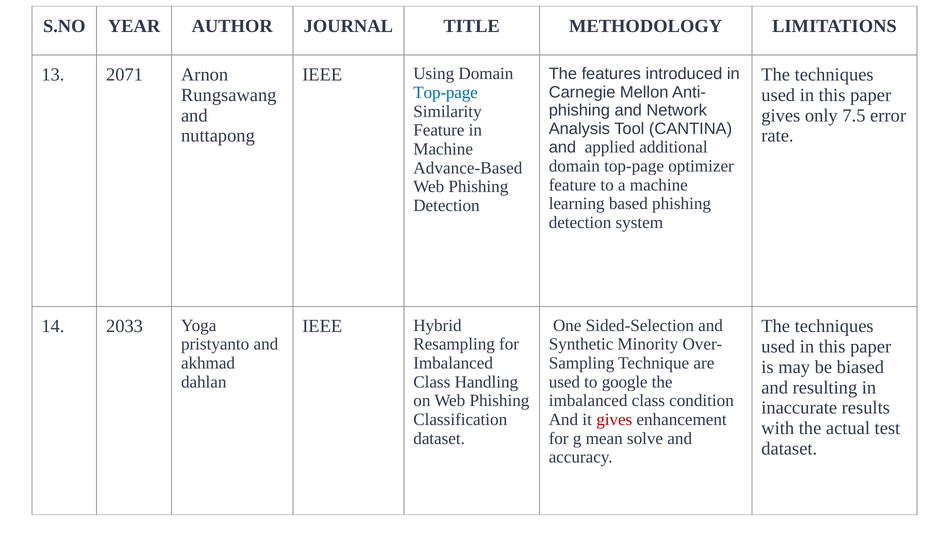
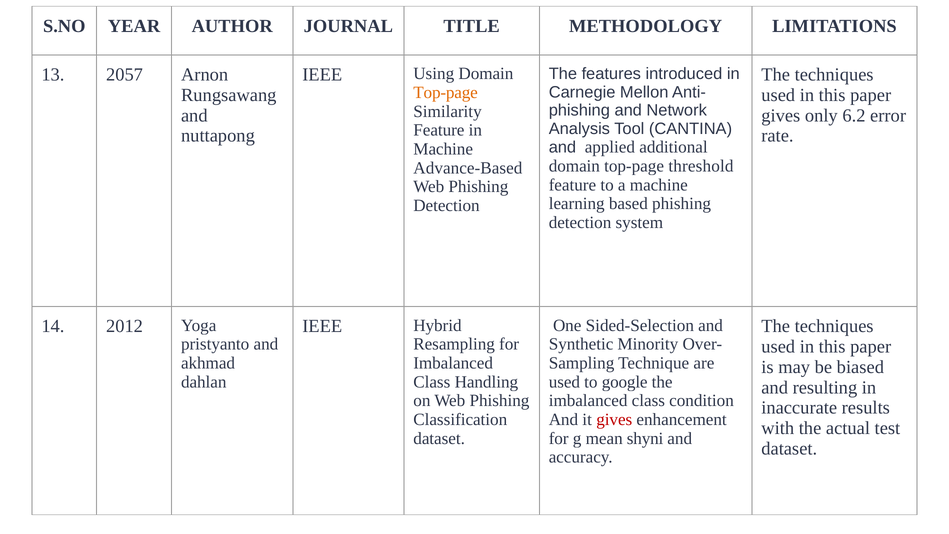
2071: 2071 -> 2057
Top-page at (446, 93) colour: blue -> orange
7.5: 7.5 -> 6.2
optimizer: optimizer -> threshold
2033: 2033 -> 2012
solve: solve -> shyni
